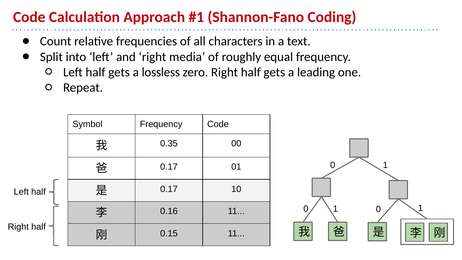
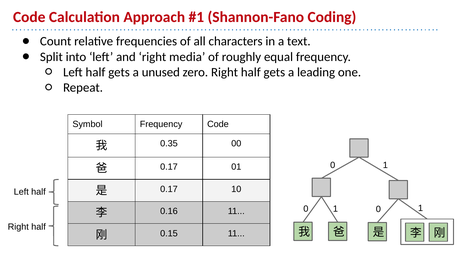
lossless: lossless -> unused
